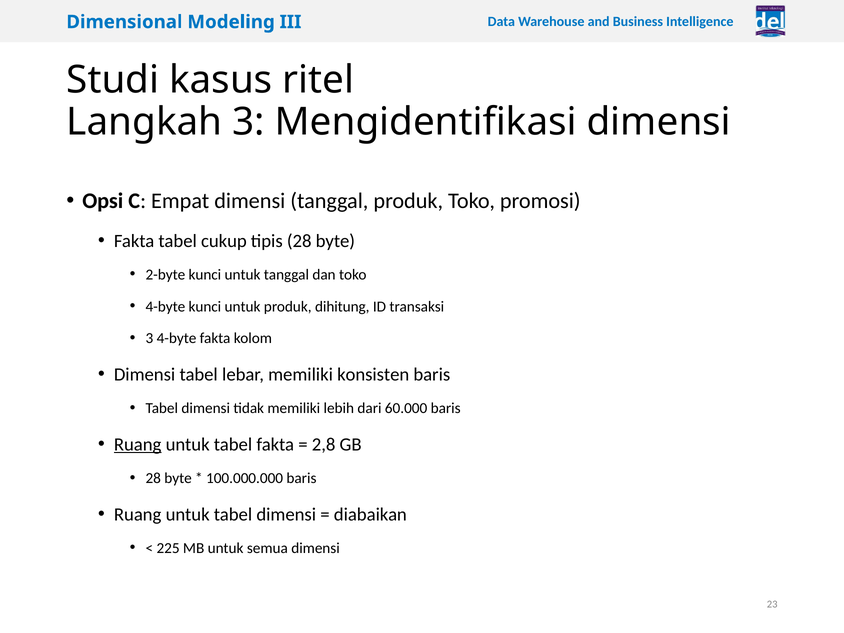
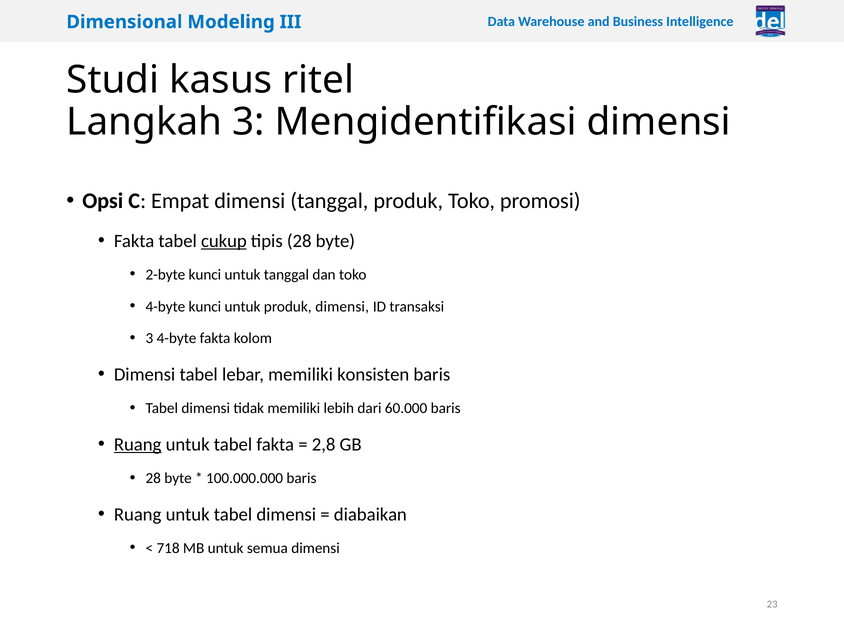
cukup underline: none -> present
produk dihitung: dihitung -> dimensi
225: 225 -> 718
